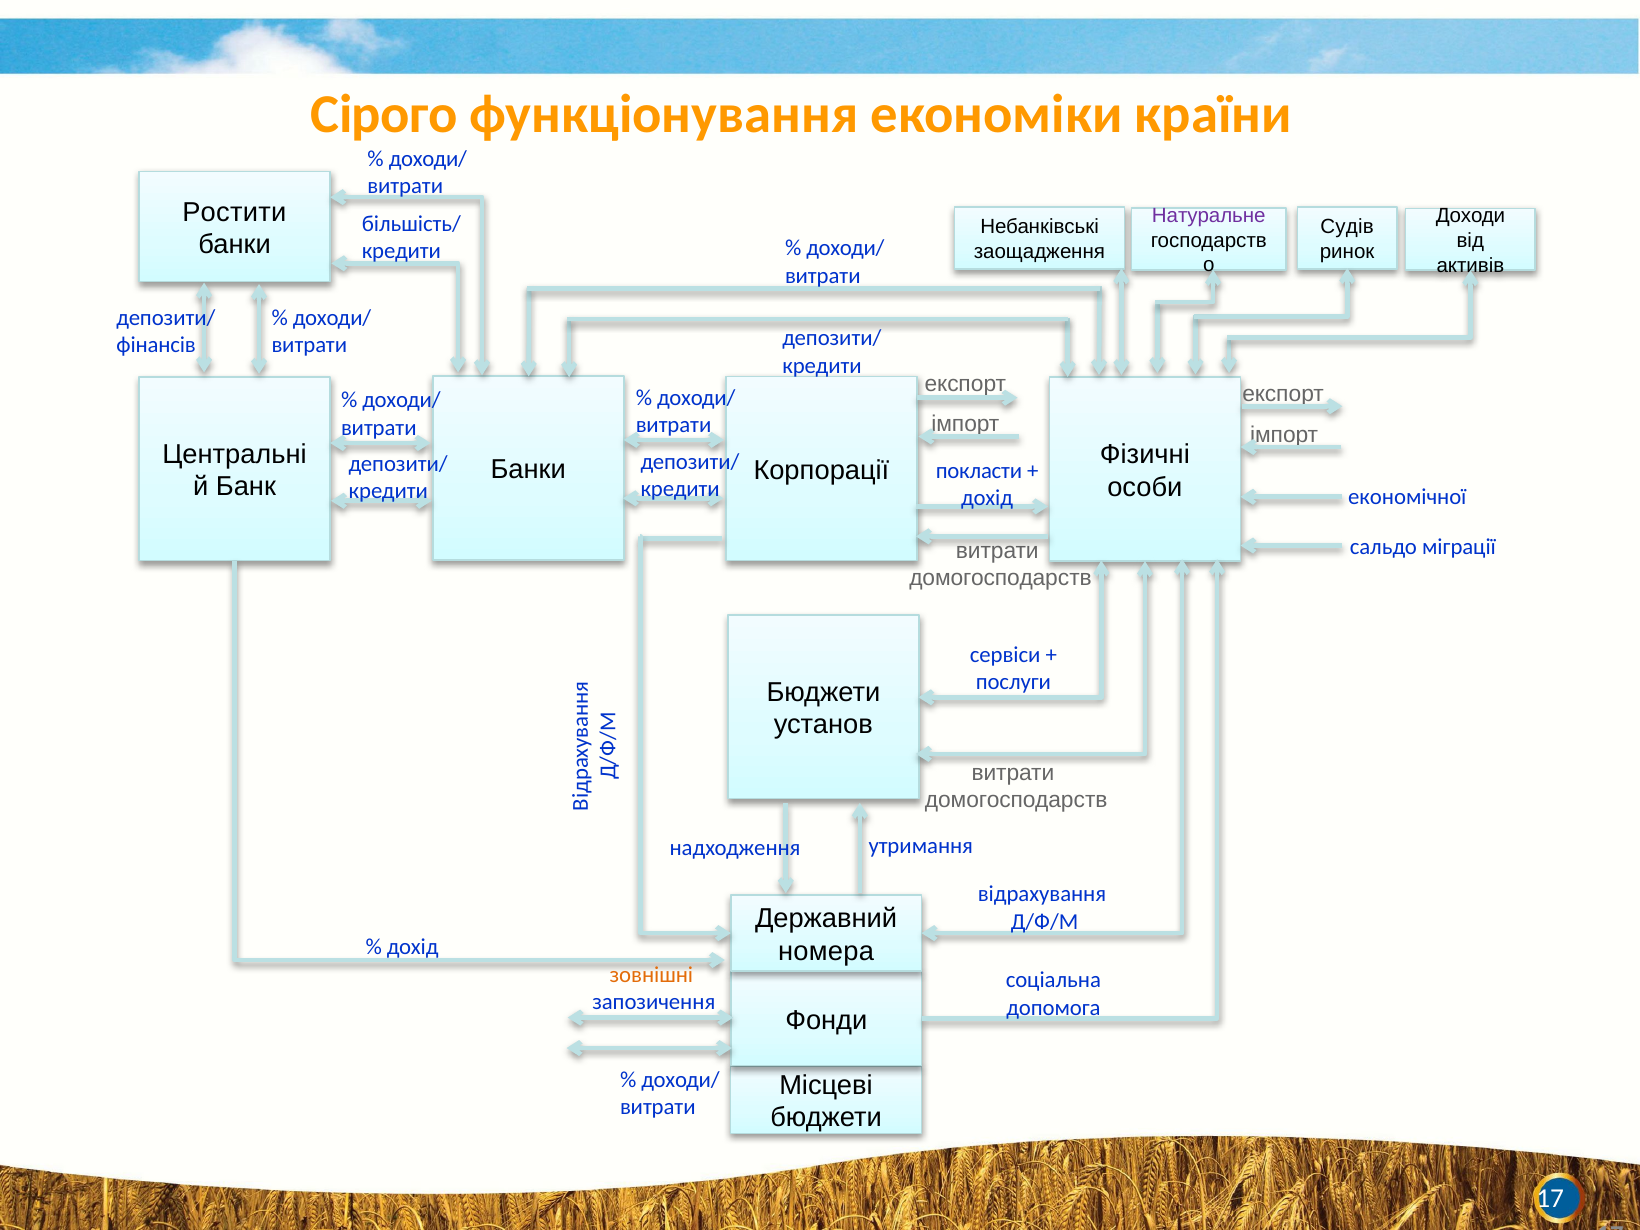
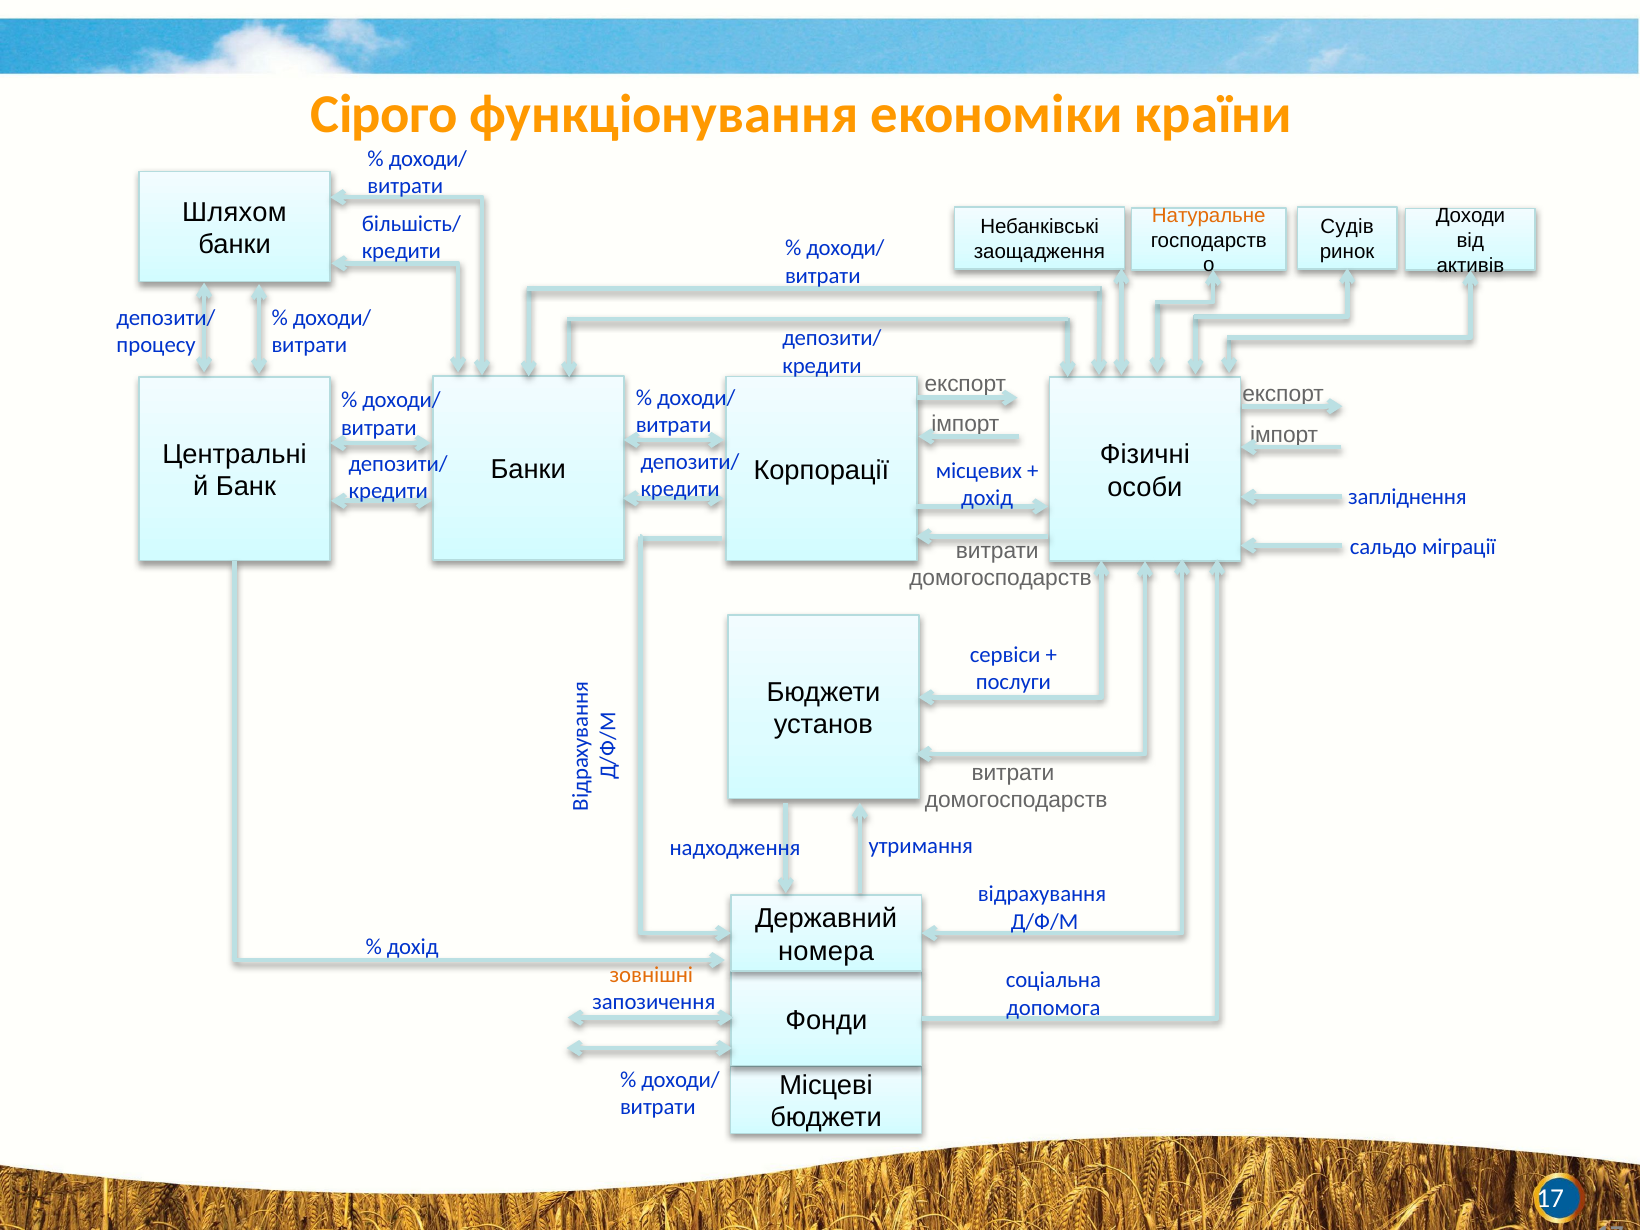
Ростити: Ростити -> Шляхом
Натуральне colour: purple -> orange
фінансів: фінансів -> процесу
покласти: покласти -> місцевих
економічної: економічної -> запліднення
